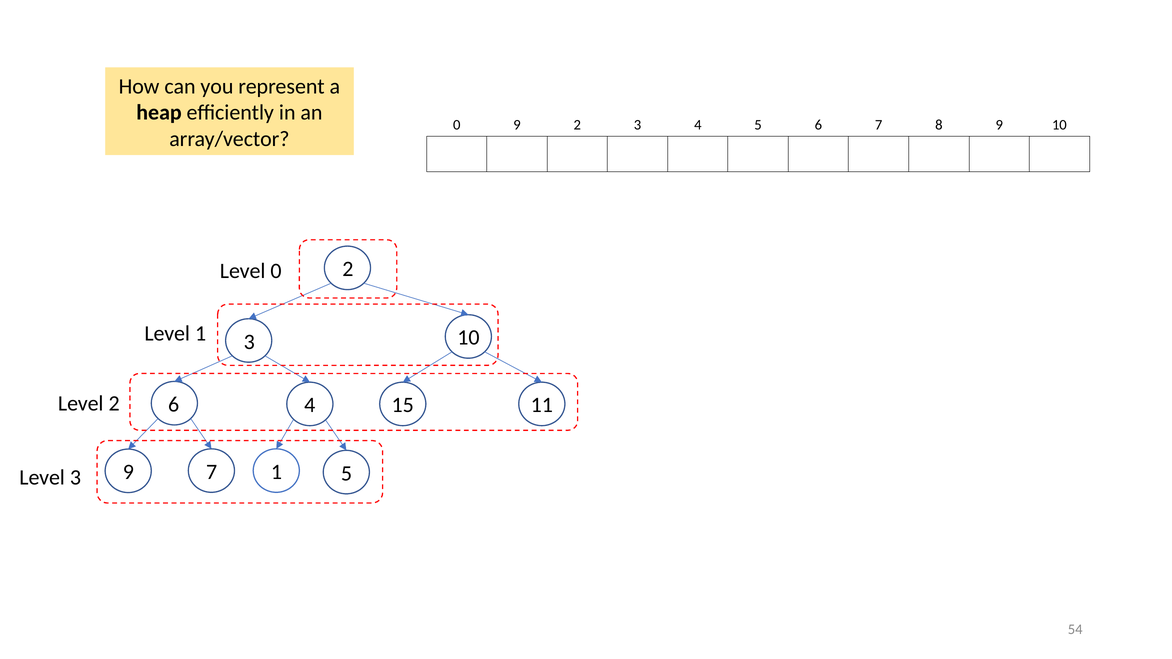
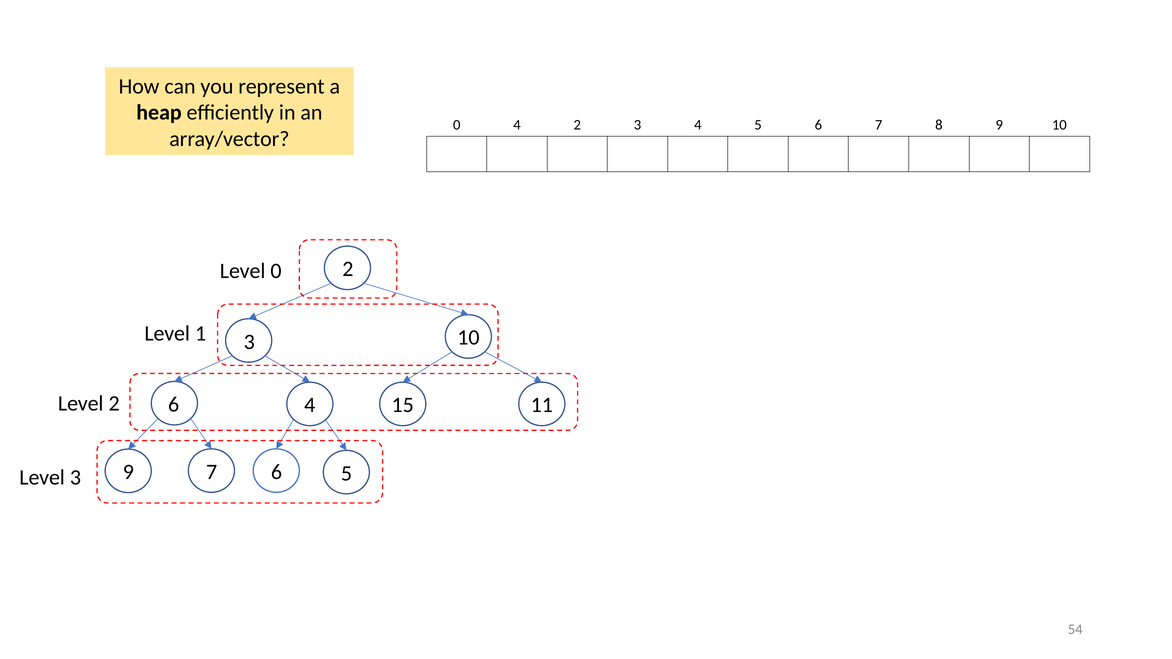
0 9: 9 -> 4
7 1: 1 -> 6
